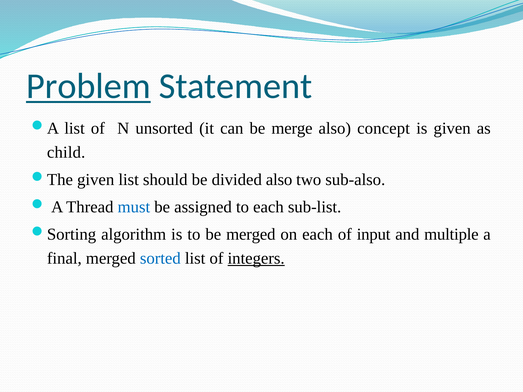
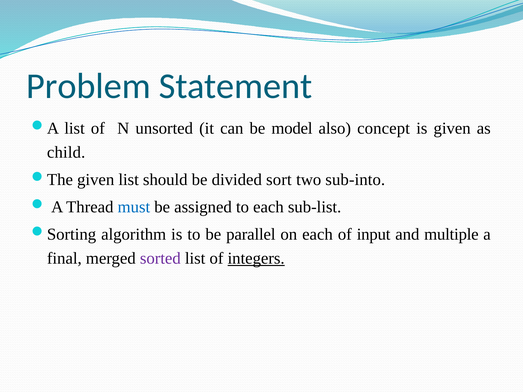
Problem underline: present -> none
merge: merge -> model
divided also: also -> sort
sub-also: sub-also -> sub-into
be merged: merged -> parallel
sorted colour: blue -> purple
